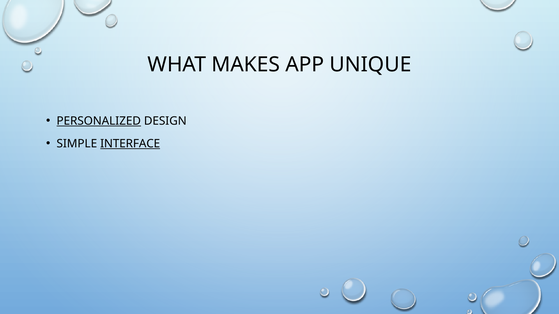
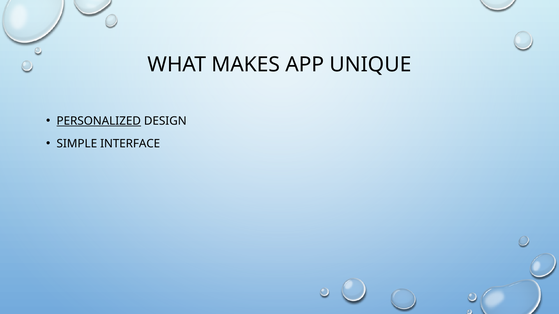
INTERFACE underline: present -> none
